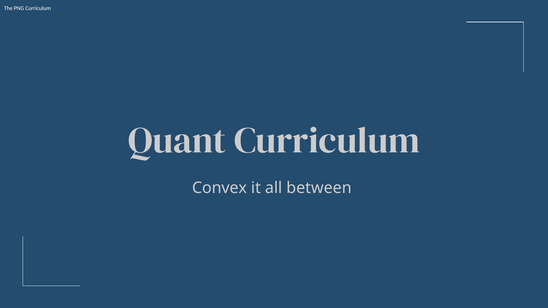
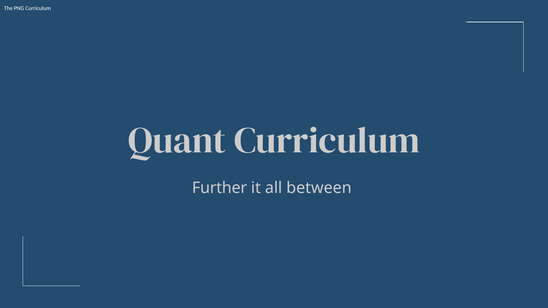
Convex: Convex -> Further
